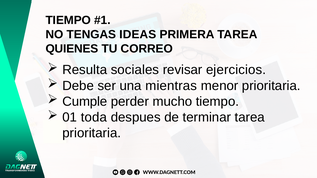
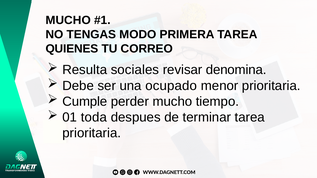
TIEMPO at (68, 20): TIEMPO -> MUCHO
IDEAS: IDEAS -> MODO
ejercicios: ejercicios -> denomina
mientras: mientras -> ocupado
